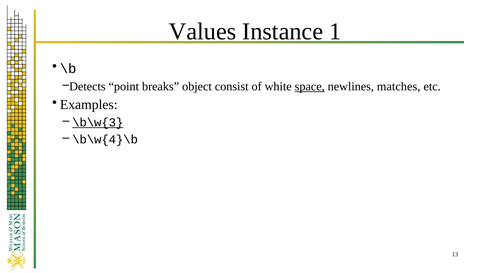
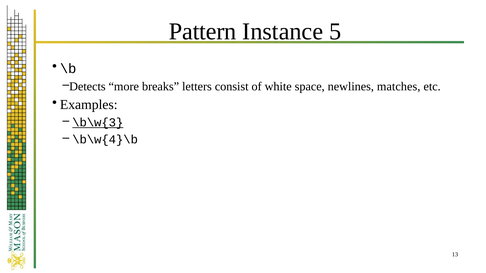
Values: Values -> Pattern
1: 1 -> 5
point: point -> more
object: object -> letters
space underline: present -> none
